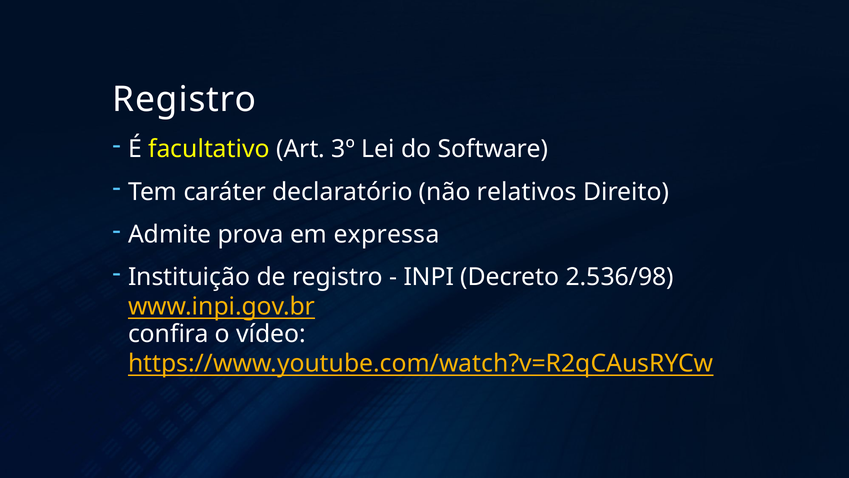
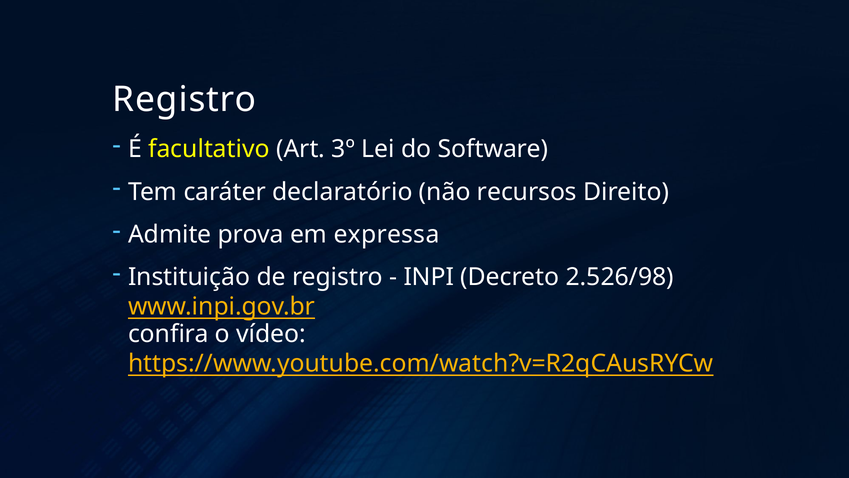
relativos: relativos -> recursos
2.536/98: 2.536/98 -> 2.526/98
